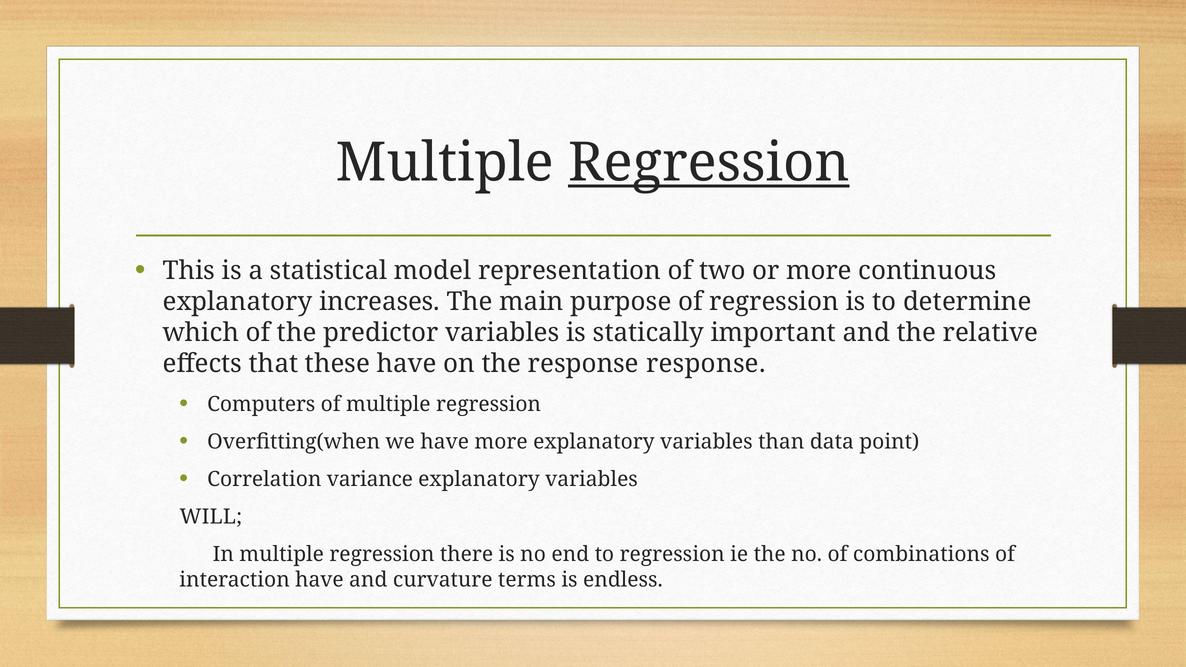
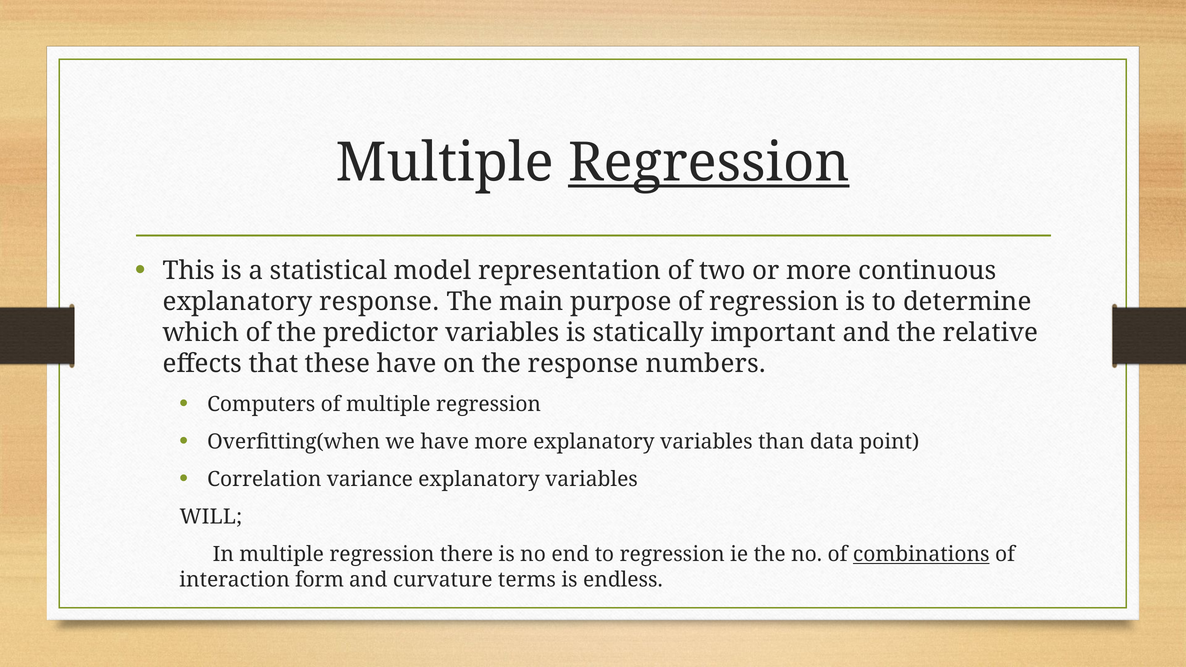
explanatory increases: increases -> response
response response: response -> numbers
combinations underline: none -> present
interaction have: have -> form
